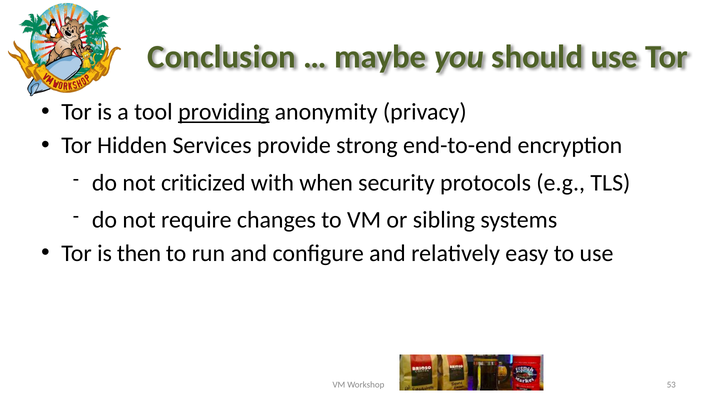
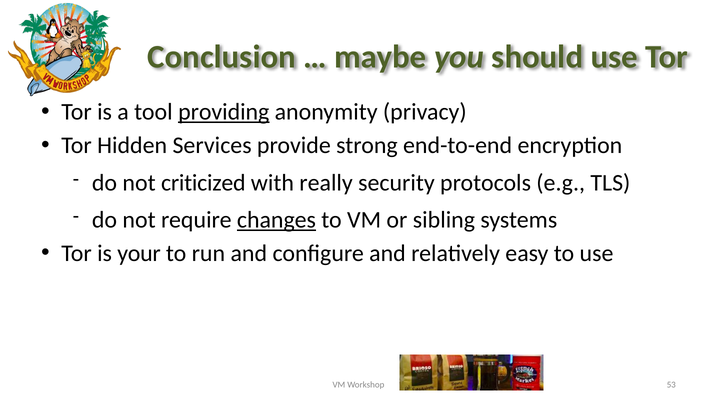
when: when -> really
changes underline: none -> present
then: then -> your
